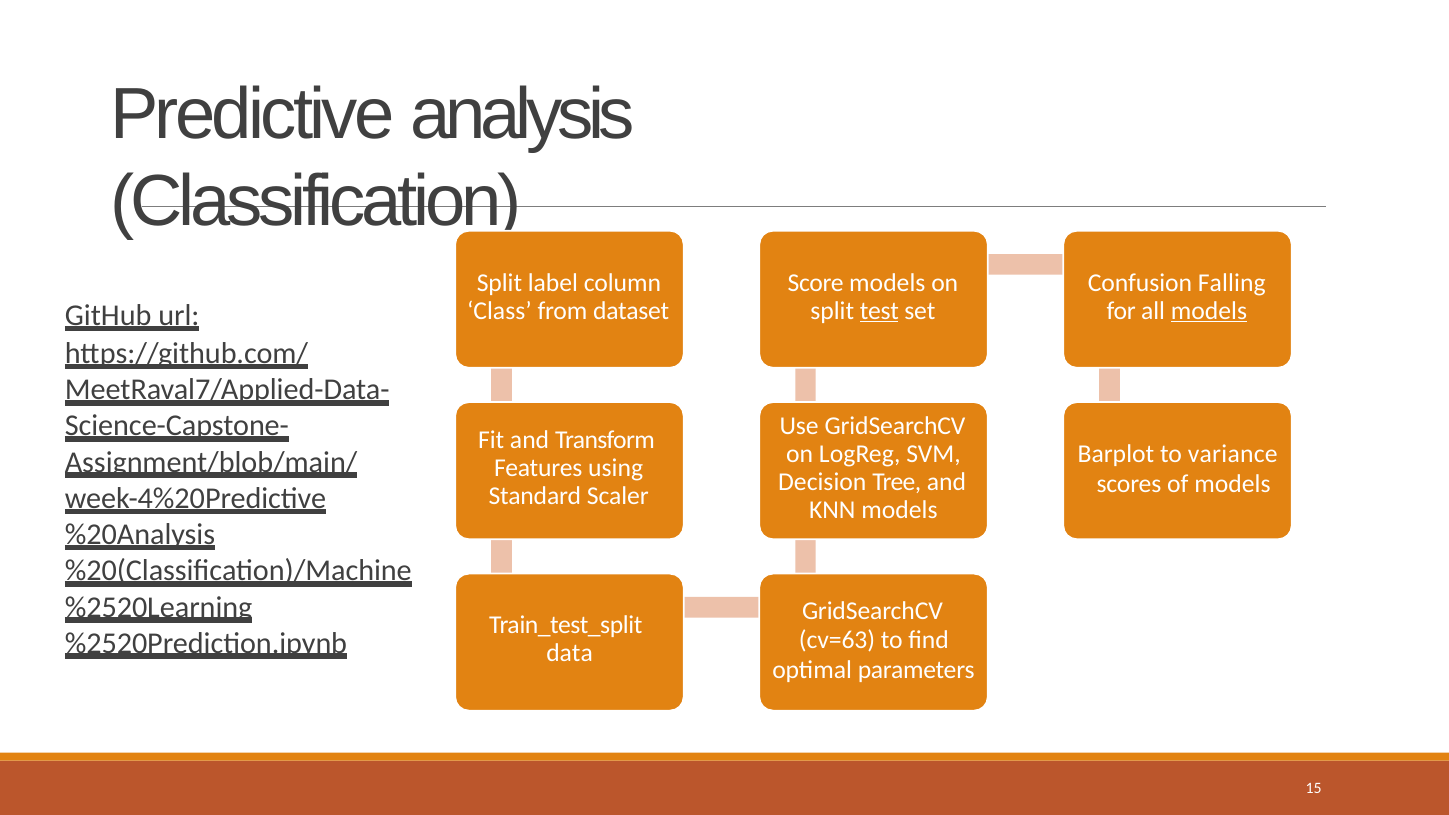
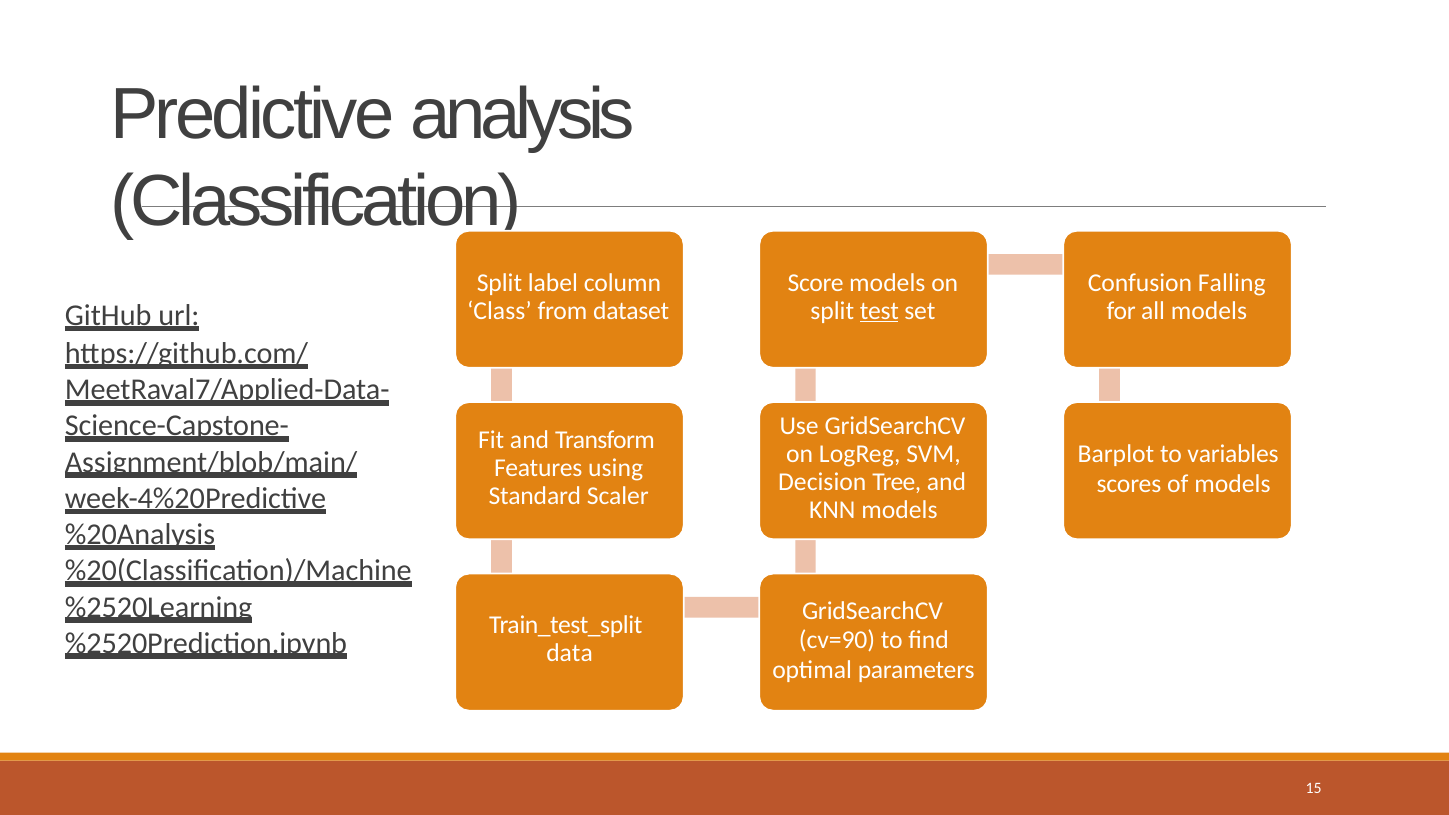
models at (1209, 311) underline: present -> none
variance: variance -> variables
cv=63: cv=63 -> cv=90
